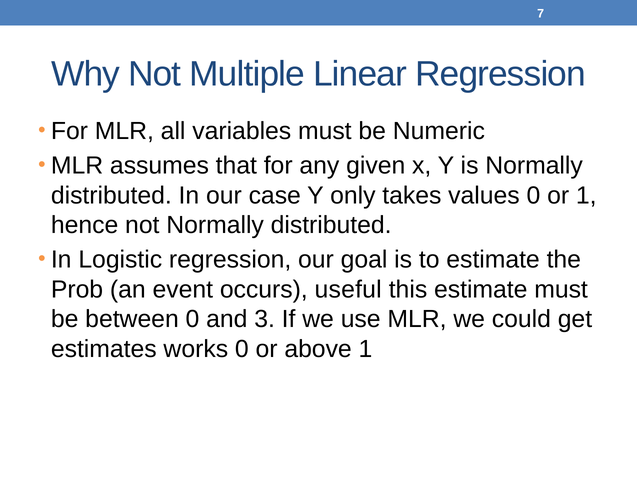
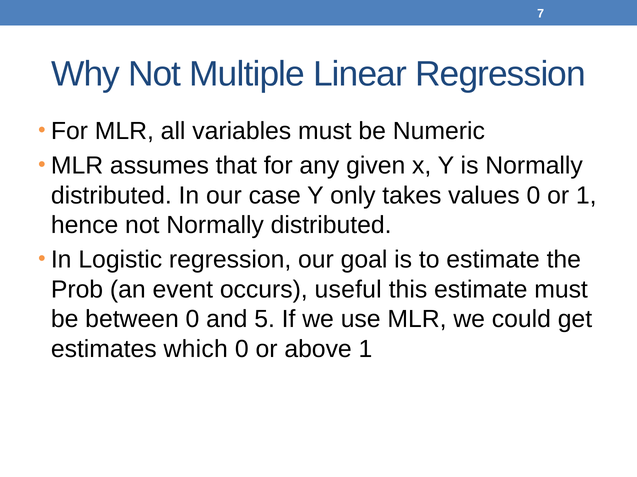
3: 3 -> 5
works: works -> which
